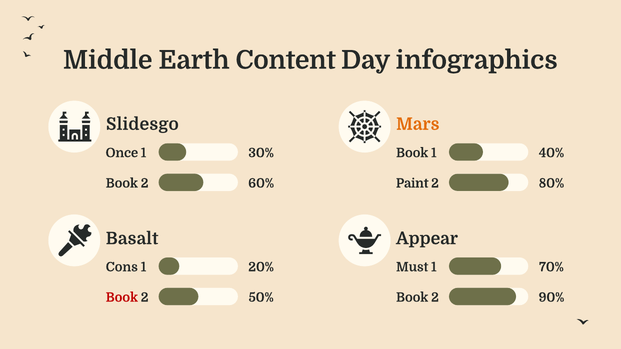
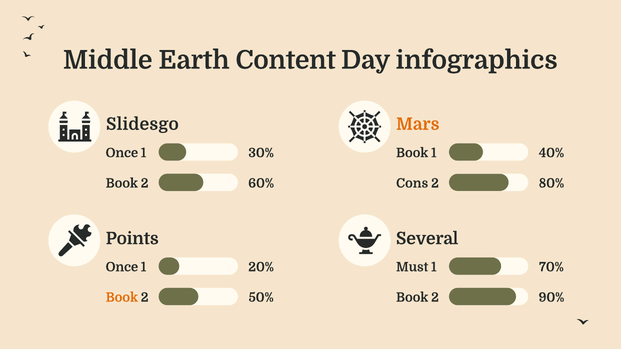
Paint: Paint -> Cons
Basalt: Basalt -> Points
Appear: Appear -> Several
Cons at (122, 267): Cons -> Once
Book at (122, 298) colour: red -> orange
